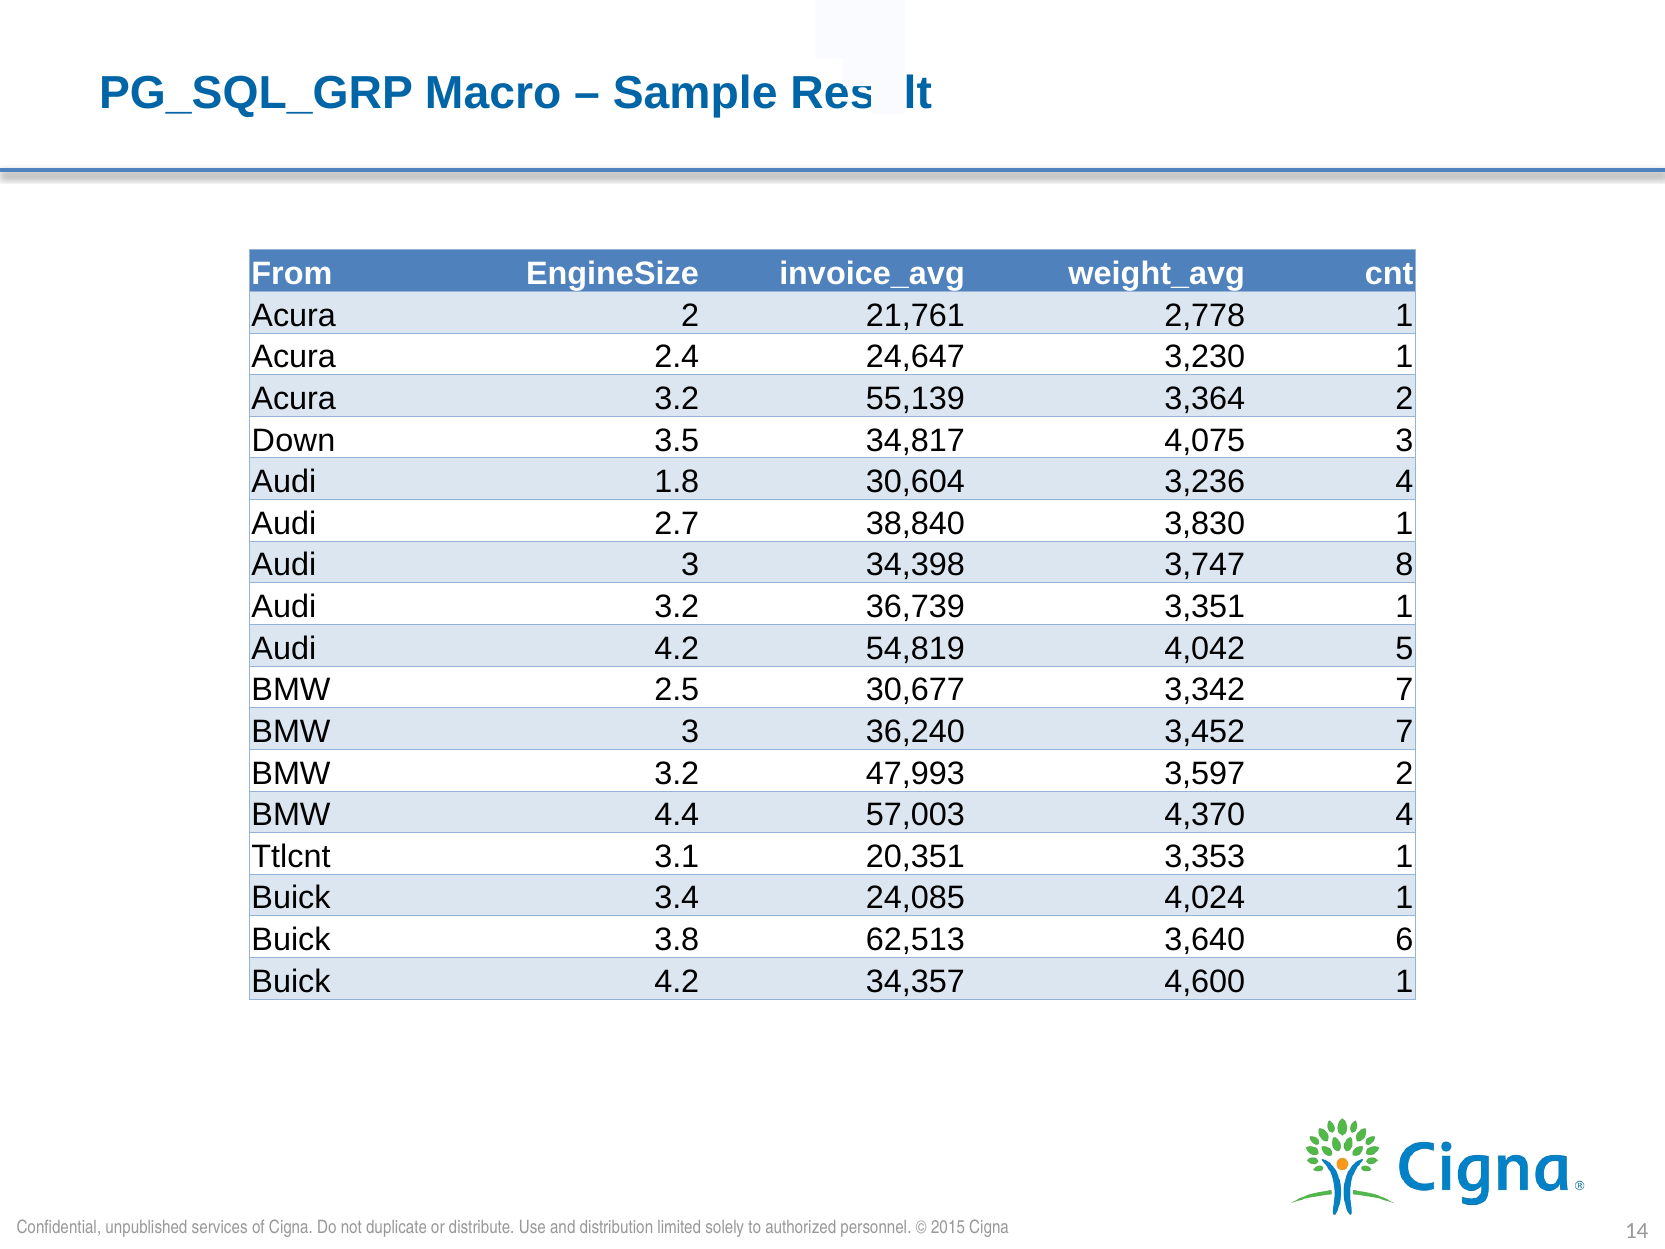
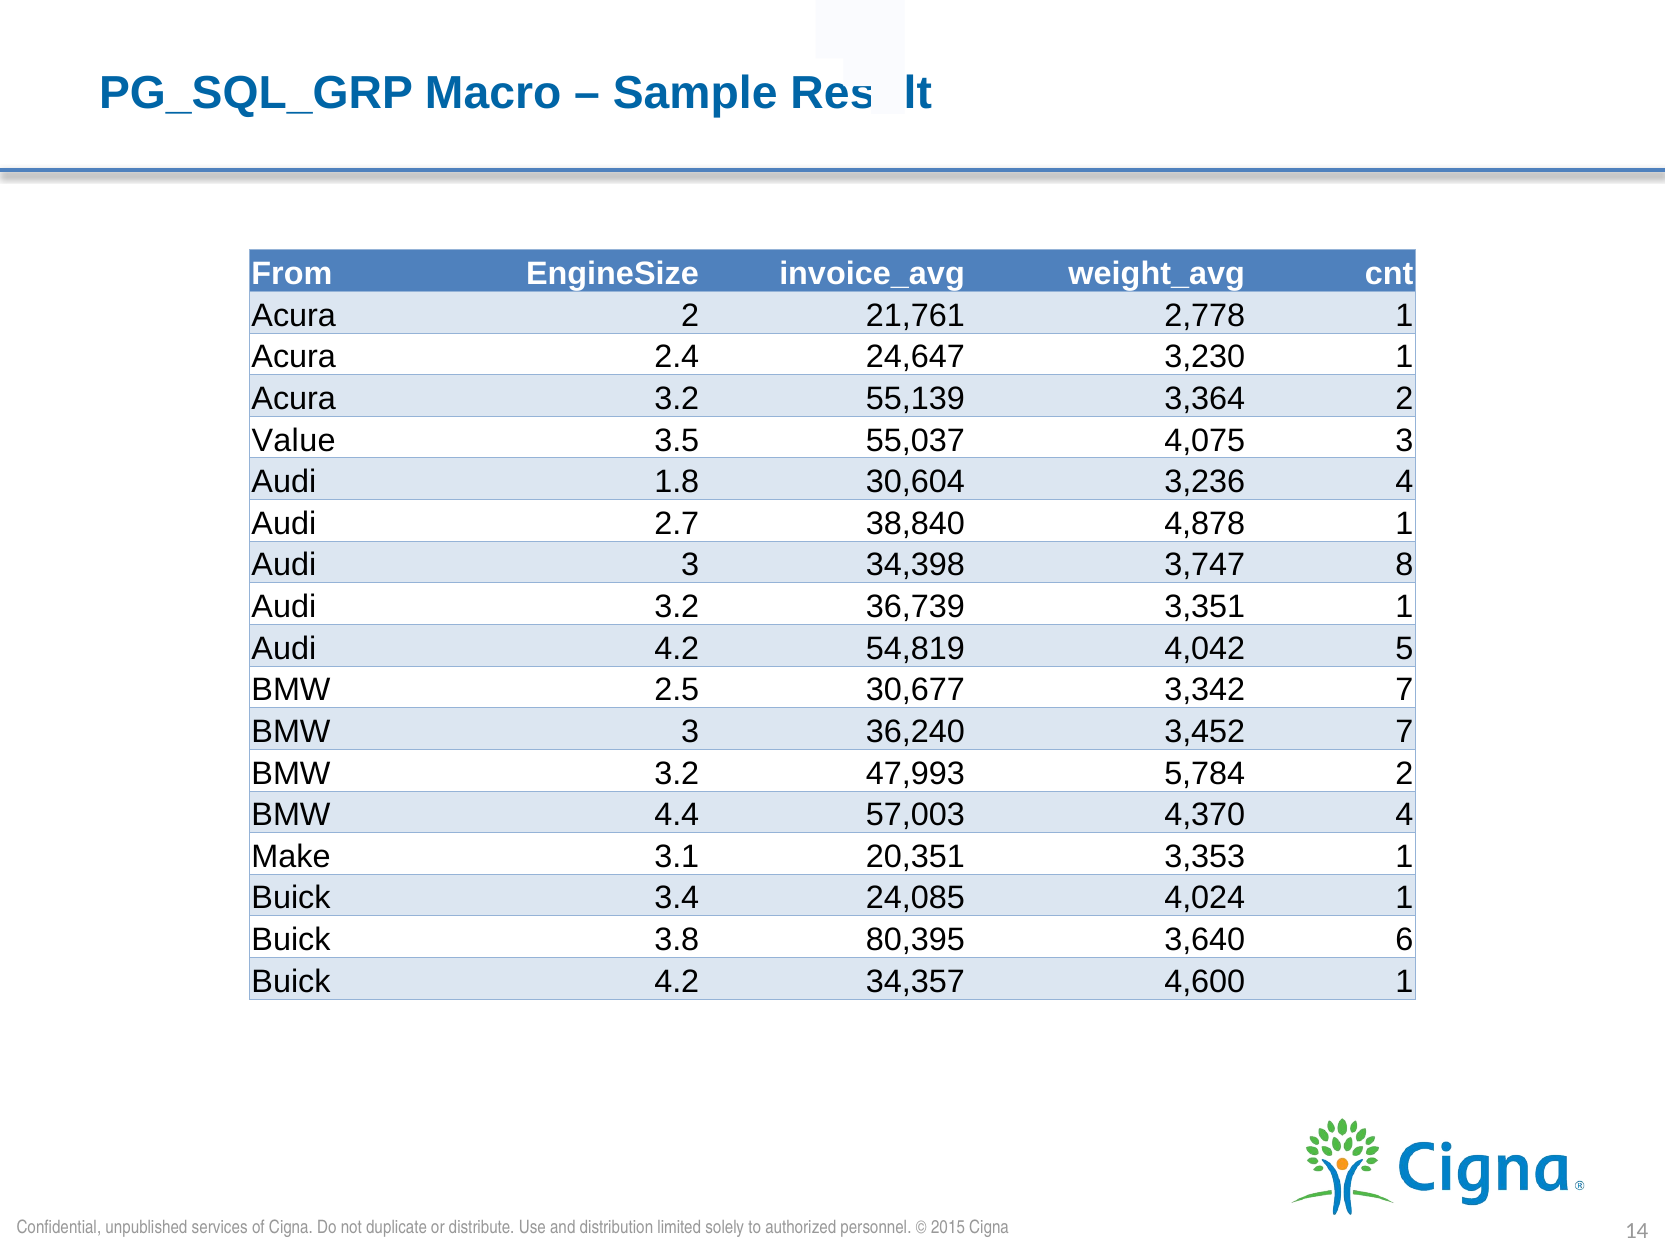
Down: Down -> Value
34,817: 34,817 -> 55,037
3,830: 3,830 -> 4,878
3,597: 3,597 -> 5,784
Ttlcnt: Ttlcnt -> Make
62,513: 62,513 -> 80,395
